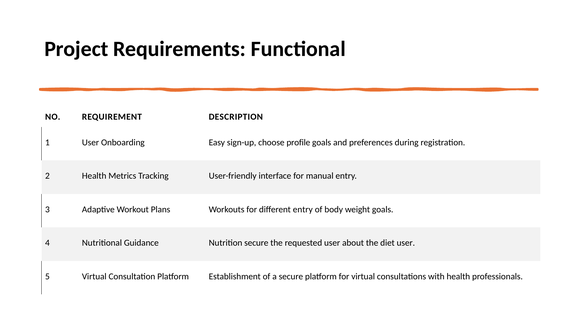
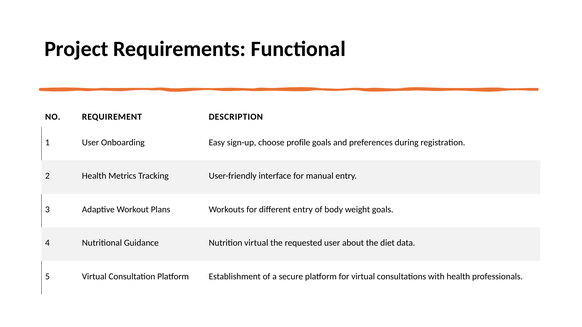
Nutrition secure: secure -> virtual
diet user: user -> data
